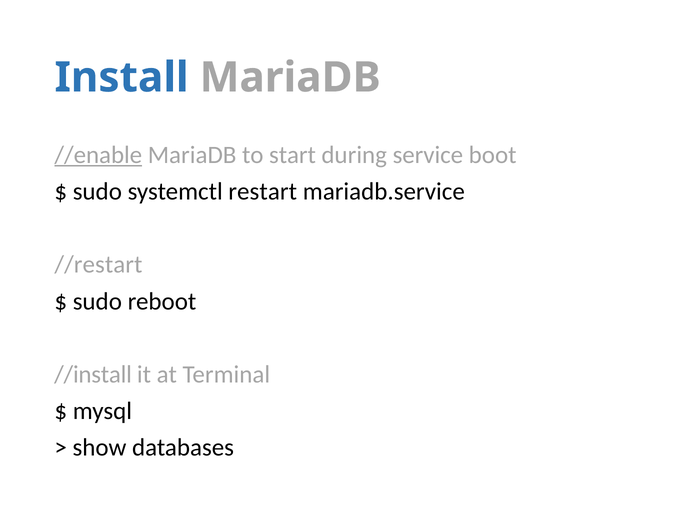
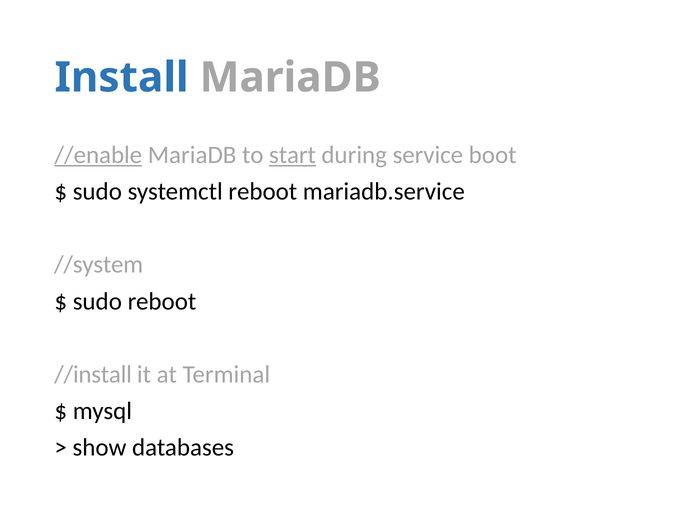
start underline: none -> present
systemctl restart: restart -> reboot
//restart: //restart -> //system
